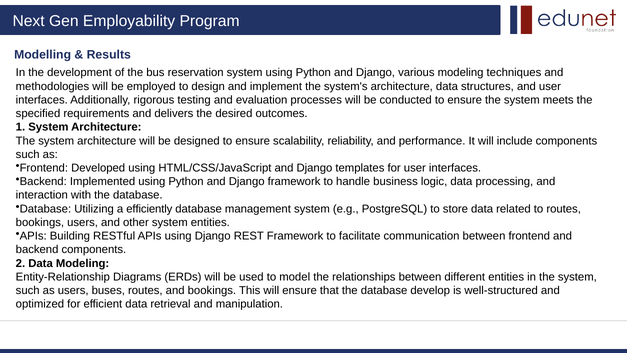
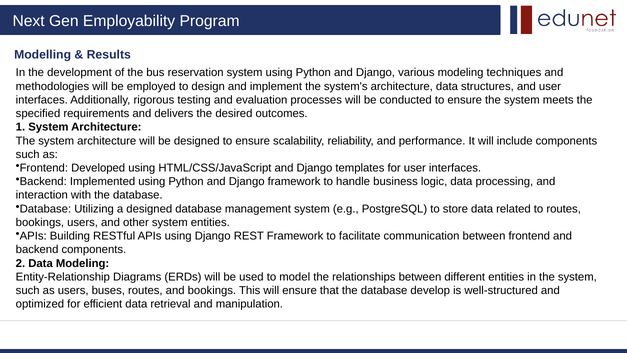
a efficiently: efficiently -> designed
